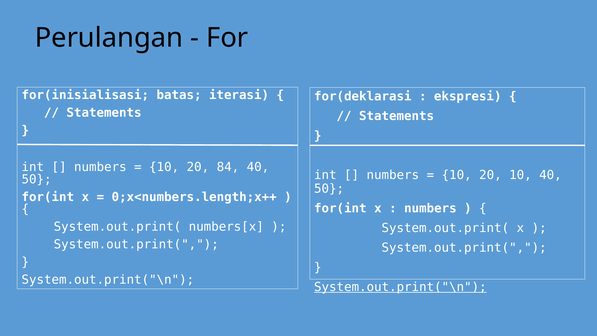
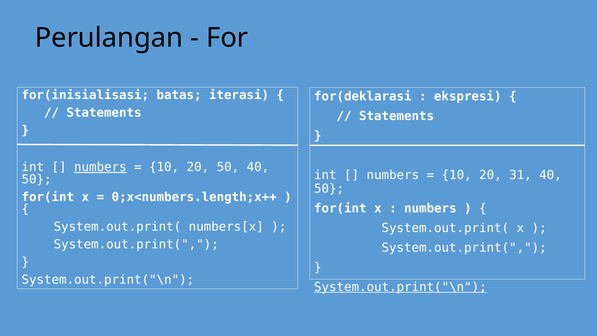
numbers at (100, 167) underline: none -> present
20 84: 84 -> 50
20 10: 10 -> 31
